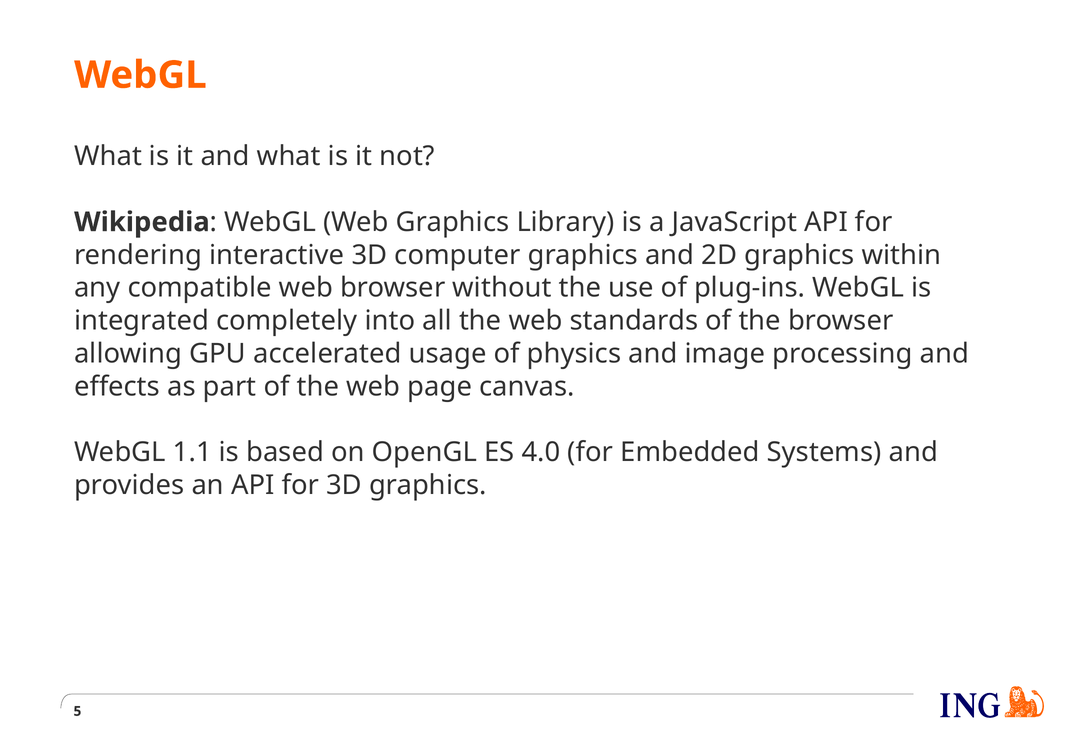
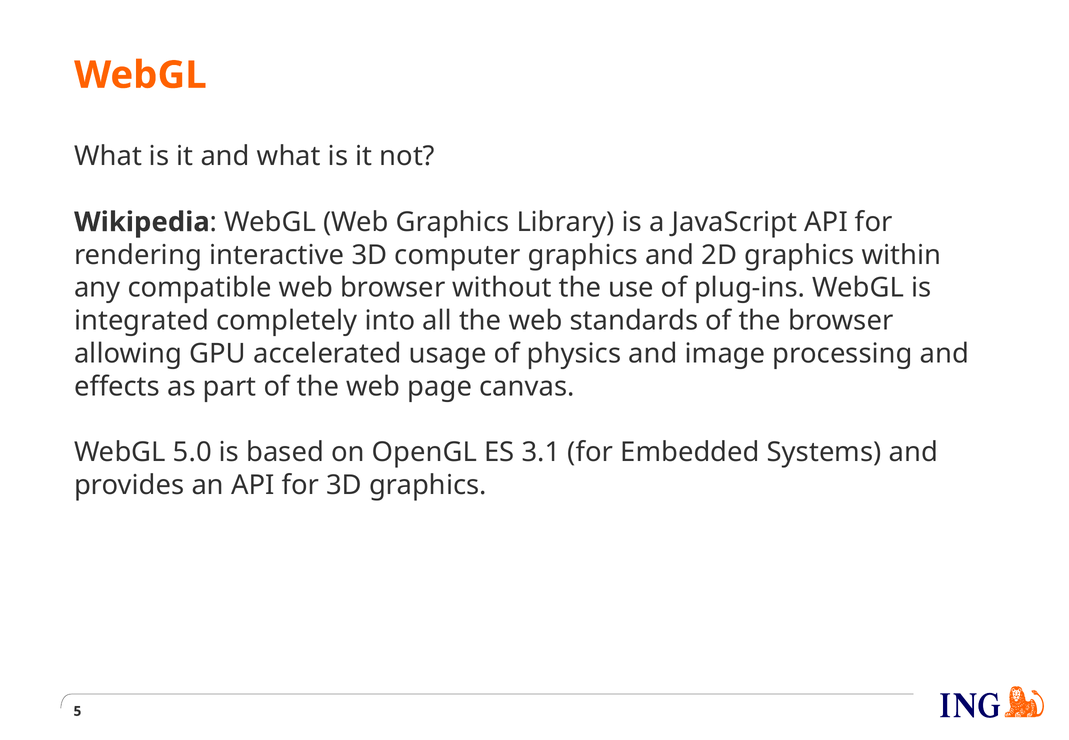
1.1: 1.1 -> 5.0
4.0: 4.0 -> 3.1
